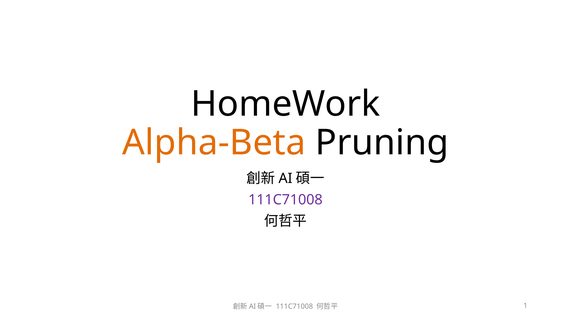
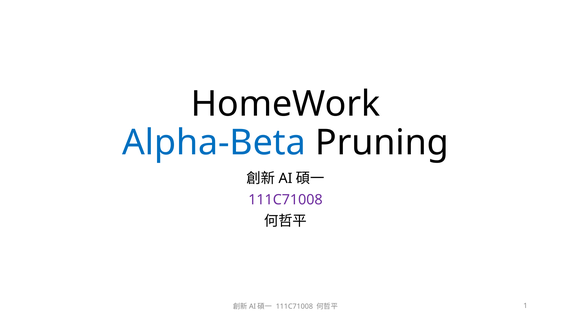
Alpha-Beta colour: orange -> blue
